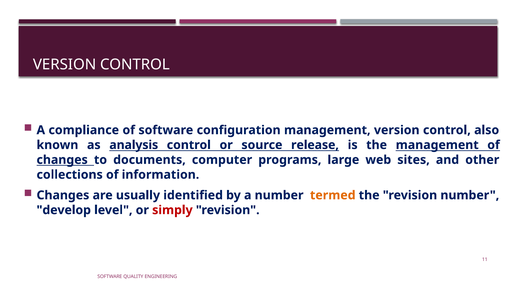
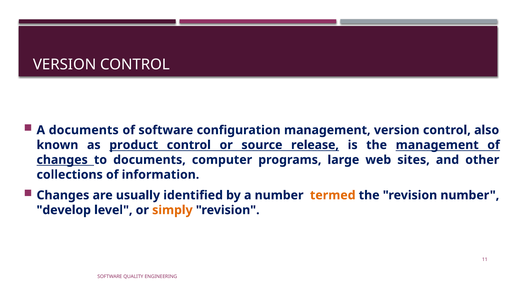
A compliance: compliance -> documents
analysis: analysis -> product
simply colour: red -> orange
